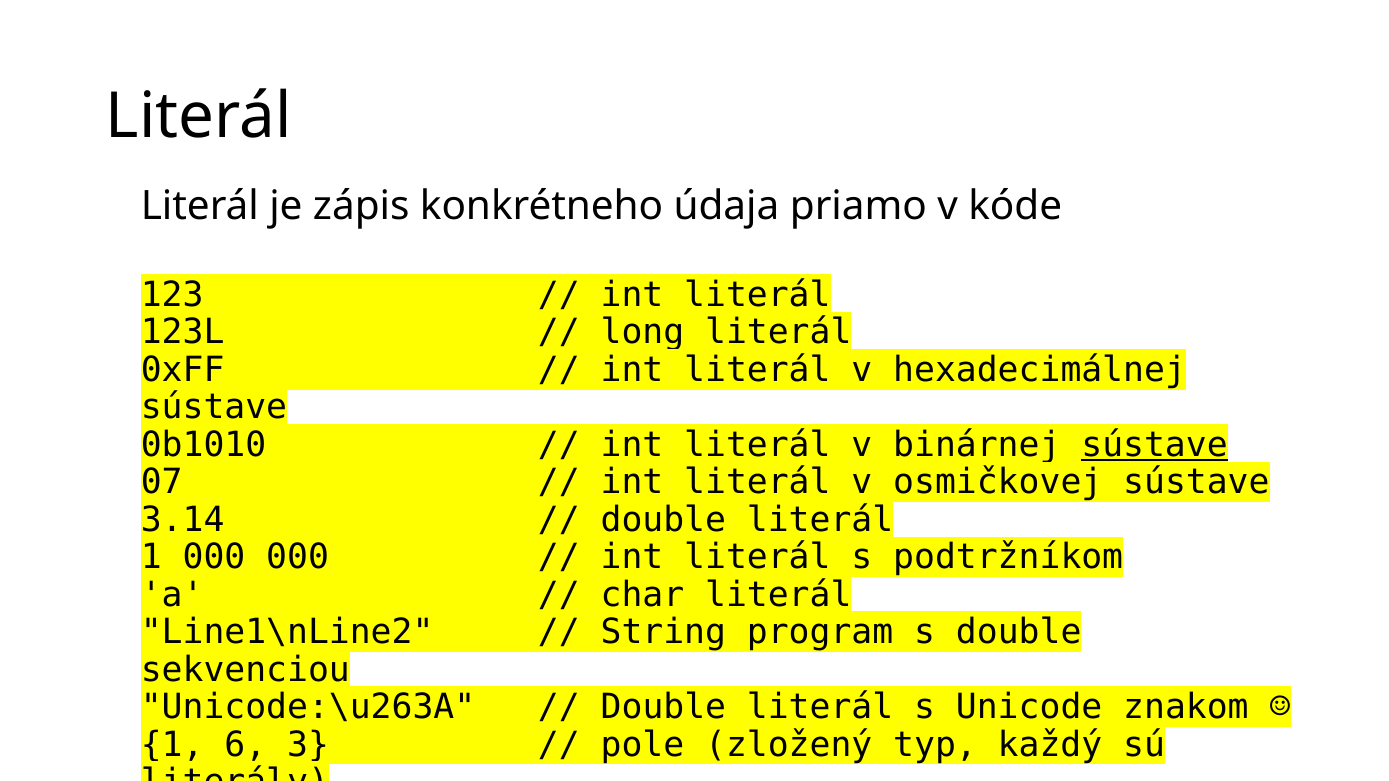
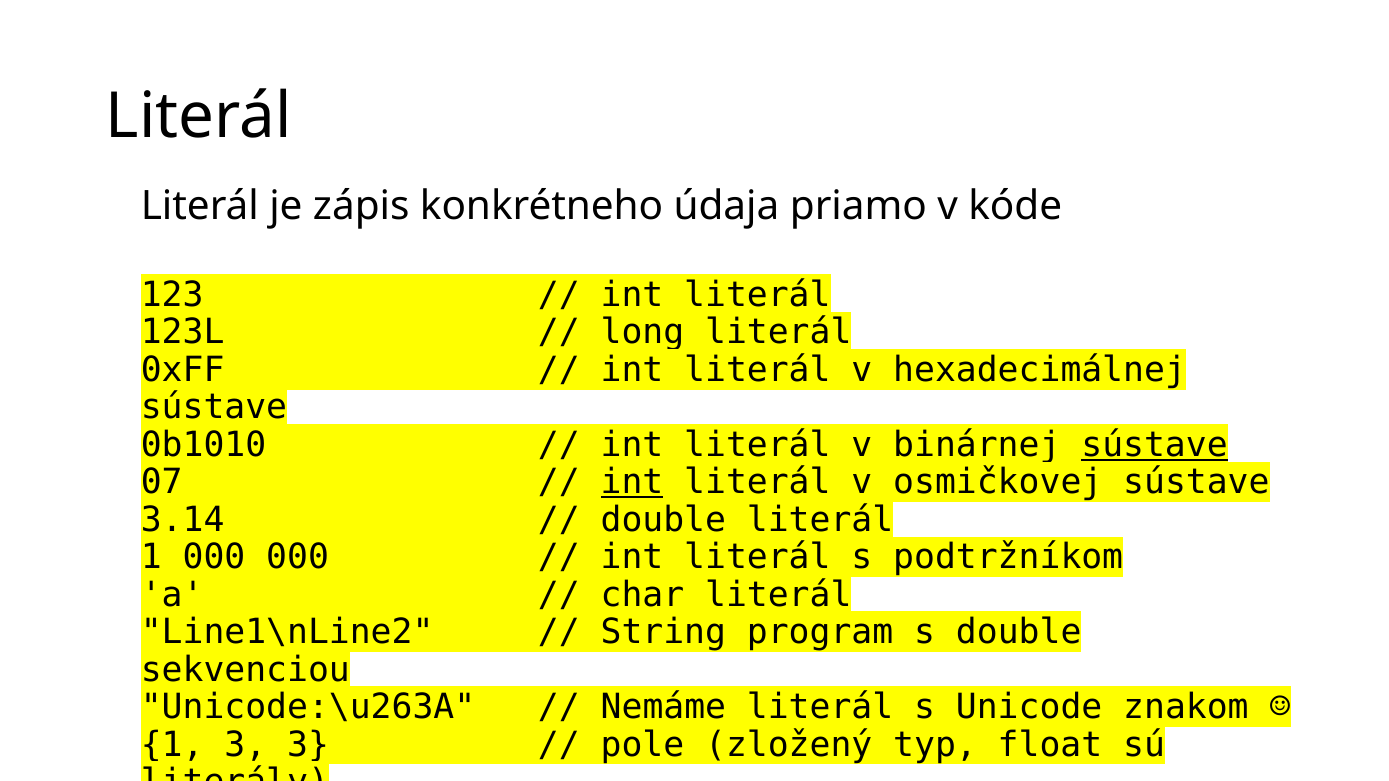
int at (632, 483) underline: none -> present
Double at (663, 708): Double -> Nemáme
1 6: 6 -> 3
každý: každý -> float
